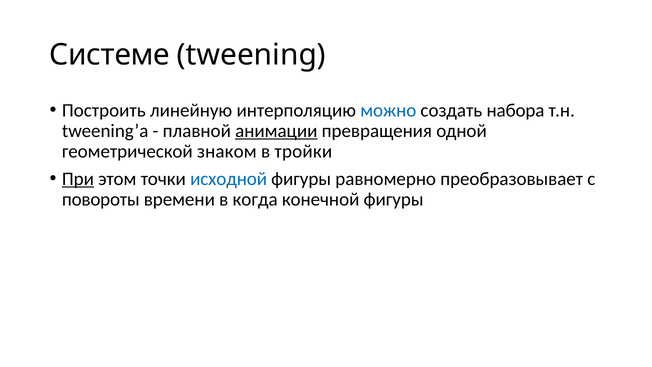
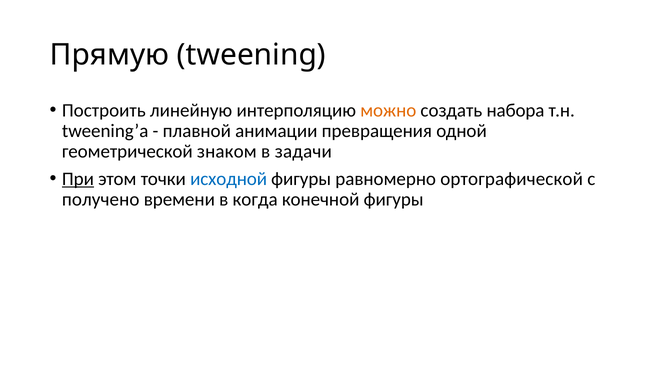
Системе: Системе -> Прямую
можно colour: blue -> orange
анимации underline: present -> none
тройки: тройки -> задачи
преобразовывает: преобразовывает -> ортографической
повороты: повороты -> получено
